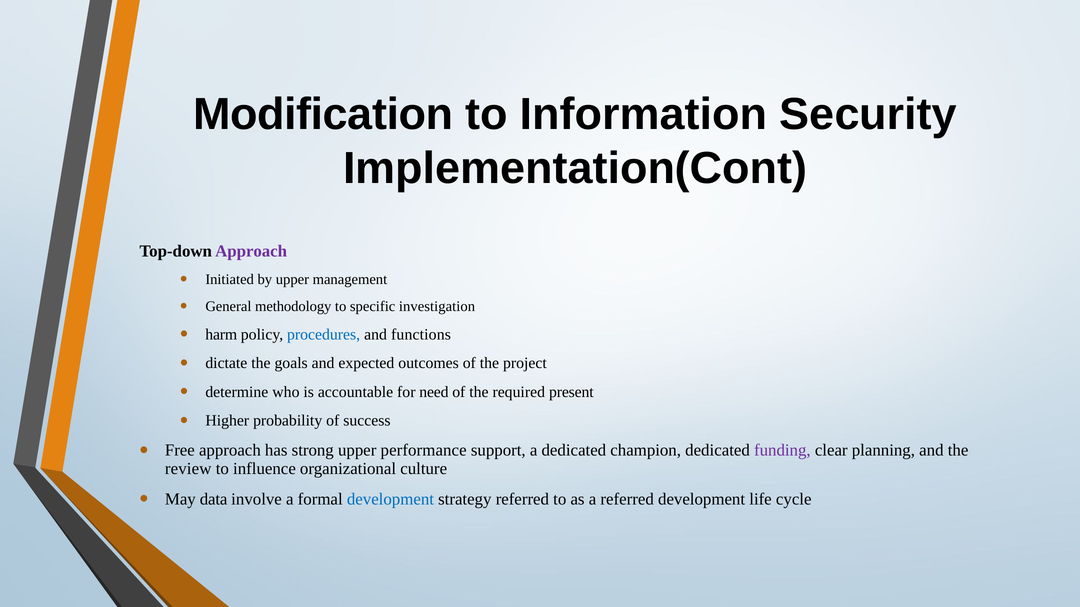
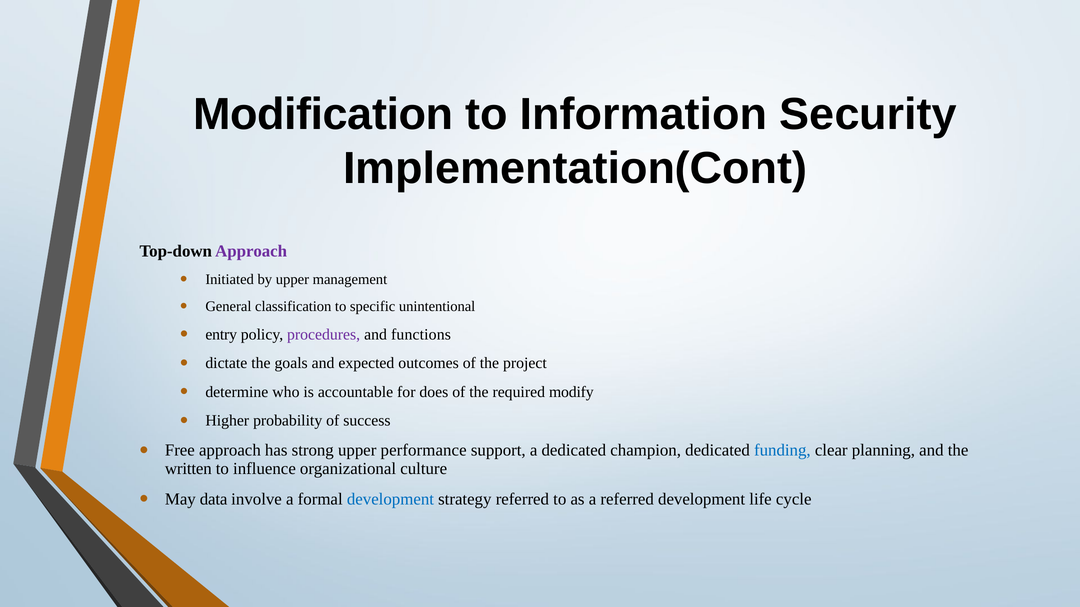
methodology: methodology -> classification
investigation: investigation -> unintentional
harm: harm -> entry
procedures colour: blue -> purple
need: need -> does
present: present -> modify
funding colour: purple -> blue
review: review -> written
